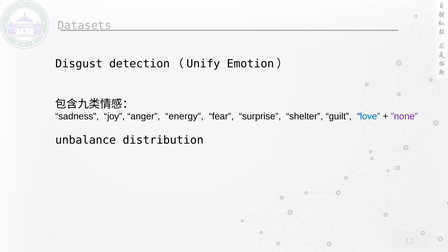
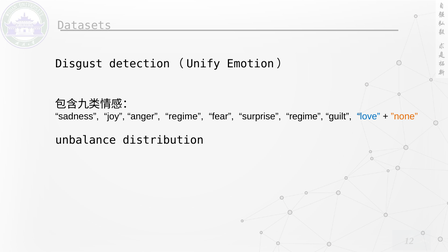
anger energy: energy -> regime
surprise shelter: shelter -> regime
”none colour: purple -> orange
